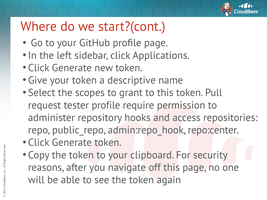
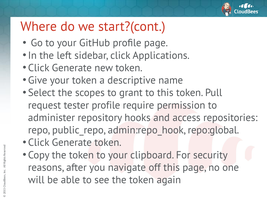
repo:center: repo:center -> repo:global
